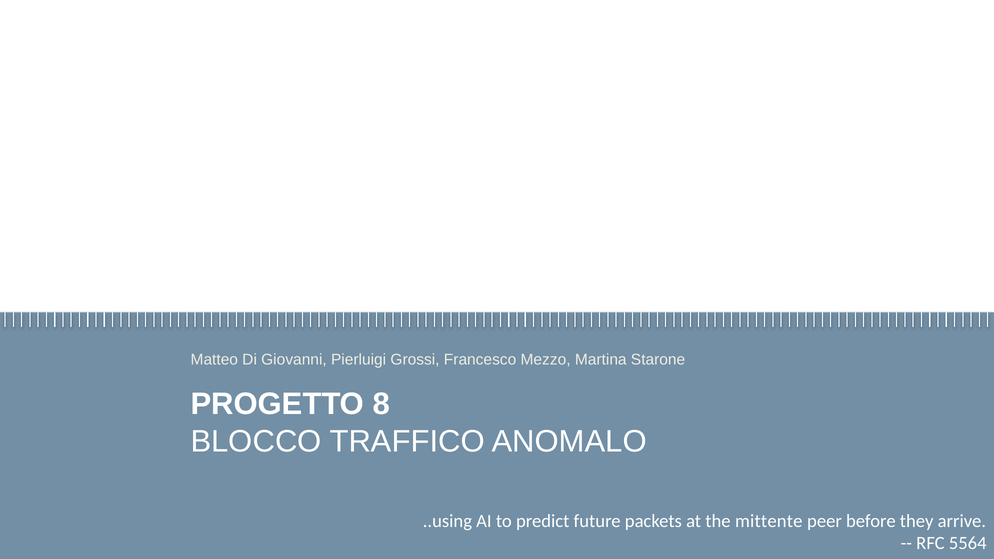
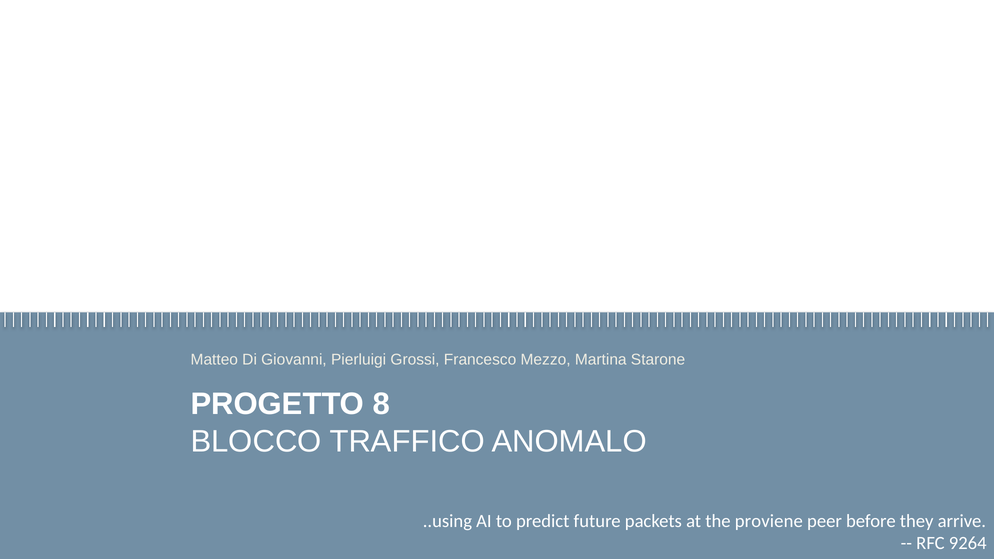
mittente: mittente -> proviene
5564: 5564 -> 9264
